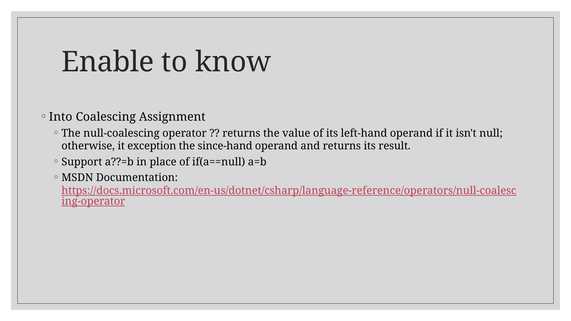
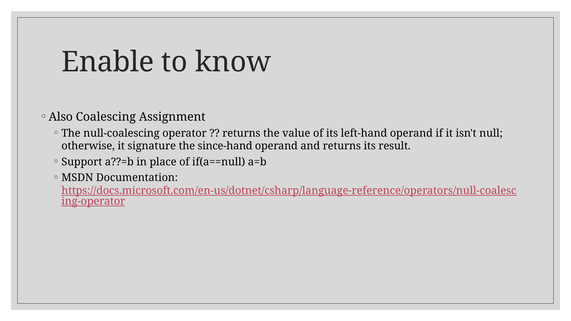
Into: Into -> Also
exception: exception -> signature
